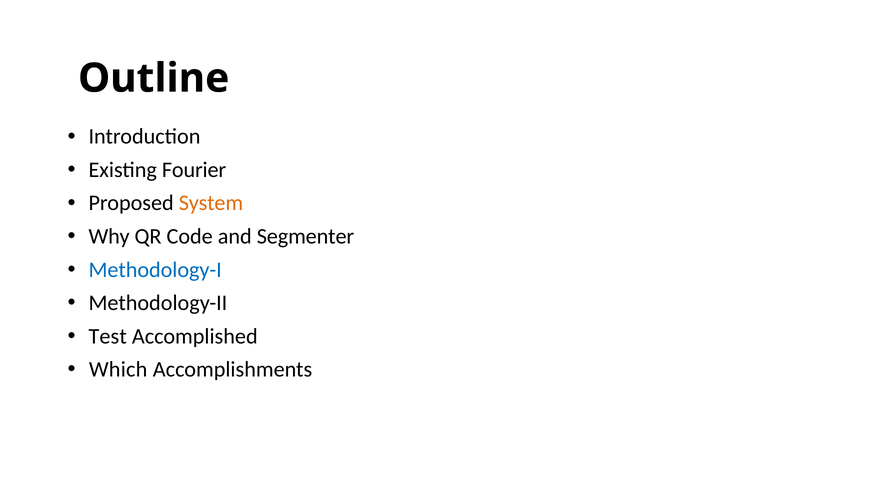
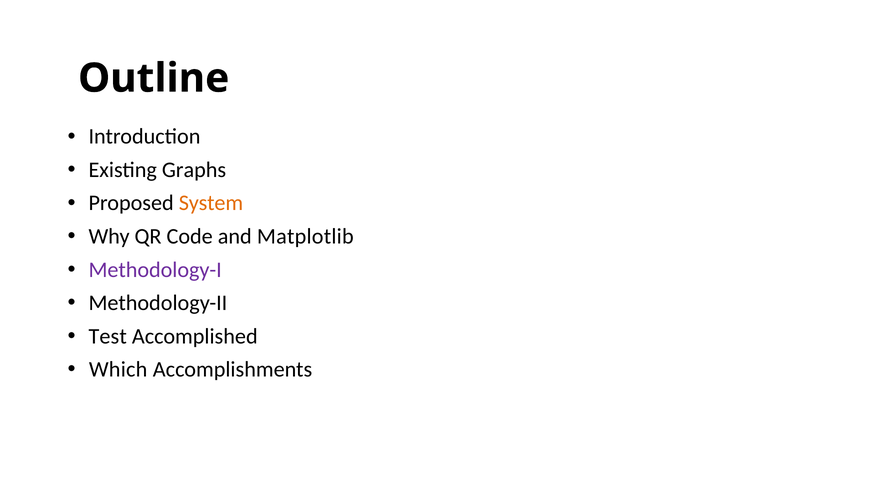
Fourier: Fourier -> Graphs
Segmenter: Segmenter -> Matplotlib
Methodology-I colour: blue -> purple
